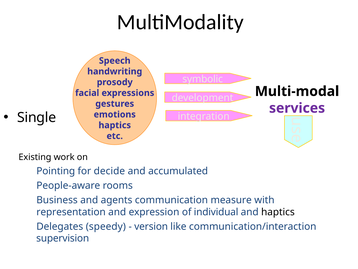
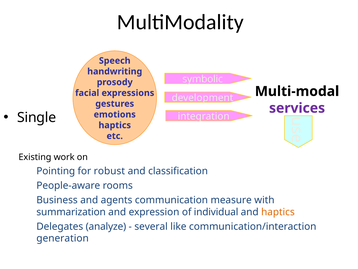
decide: decide -> robust
accumulated: accumulated -> classification
representation: representation -> summarization
haptics at (278, 212) colour: black -> orange
speedy: speedy -> analyze
version: version -> several
supervision: supervision -> generation
